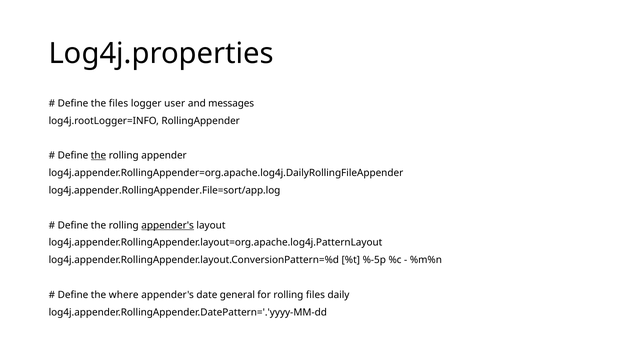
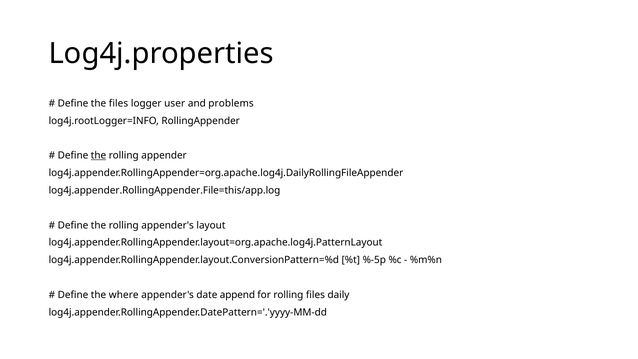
messages: messages -> problems
log4j.appender.RollingAppender.File=sort/app.log: log4j.appender.RollingAppender.File=sort/app.log -> log4j.appender.RollingAppender.File=this/app.log
appender's at (168, 225) underline: present -> none
general: general -> append
